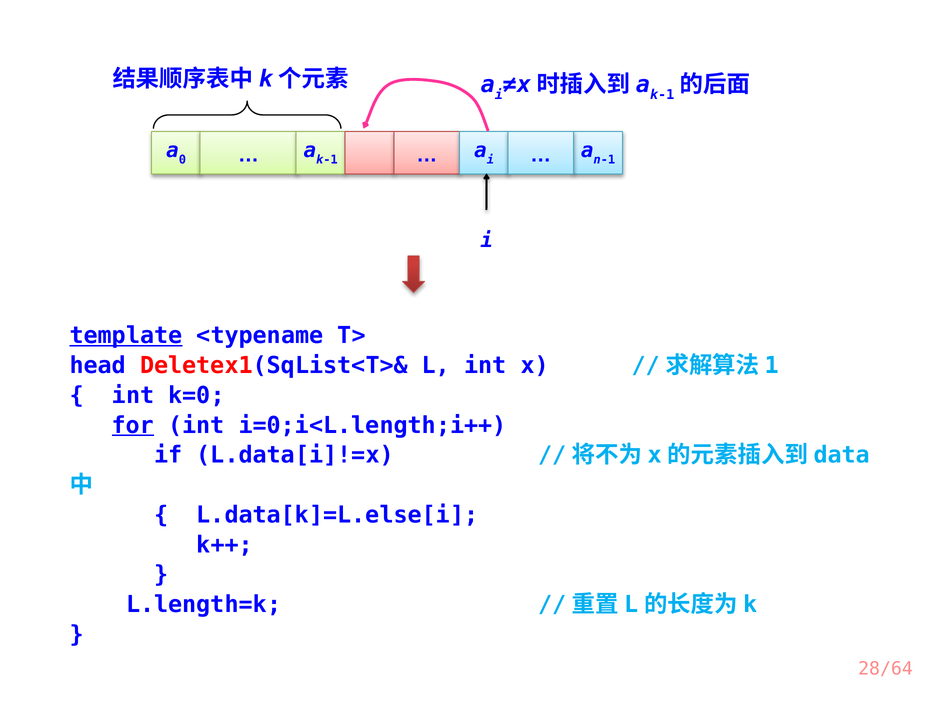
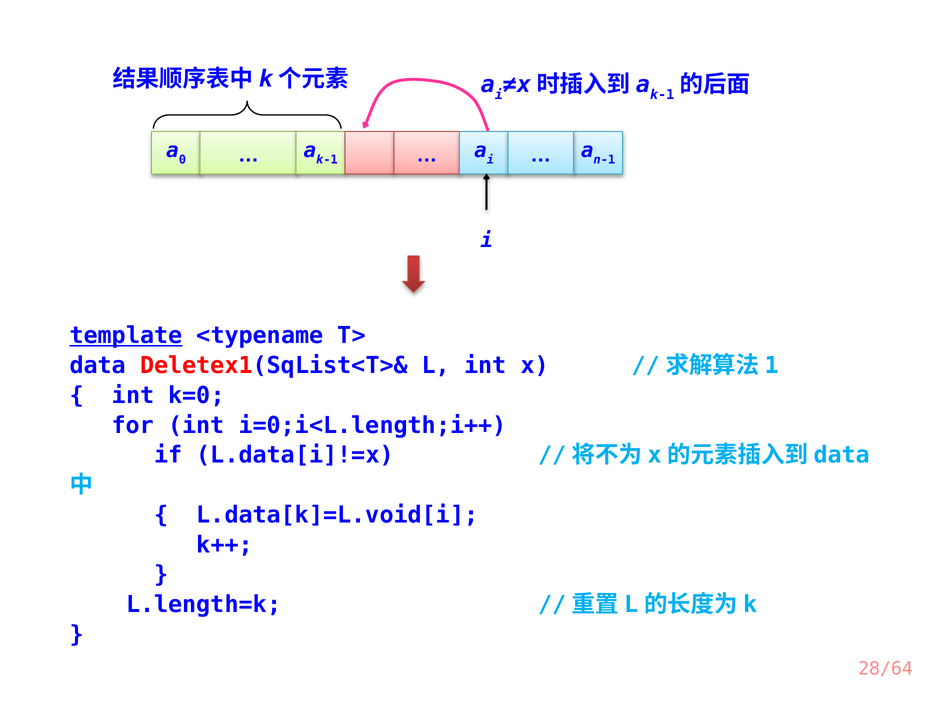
head: head -> data
for underline: present -> none
L.data[k]=L.else[i: L.data[k]=L.else[i -> L.data[k]=L.void[i
